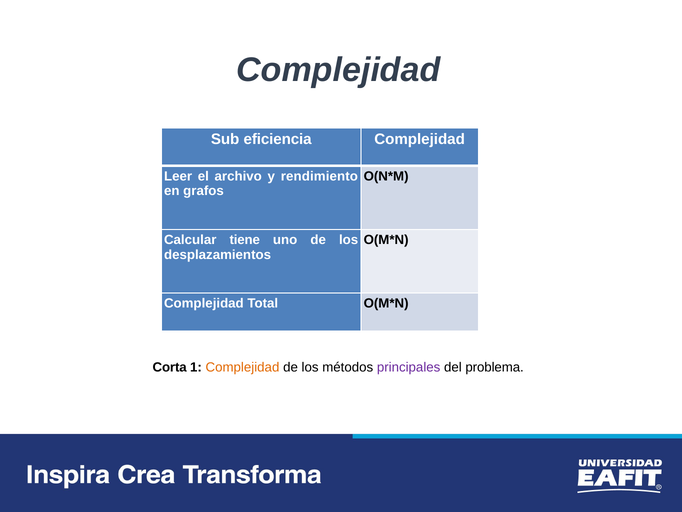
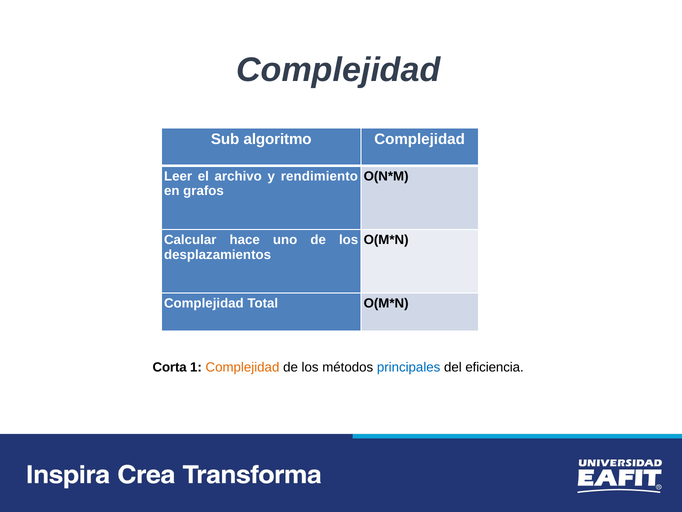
eficiencia: eficiencia -> algoritmo
tiene: tiene -> hace
principales colour: purple -> blue
problema: problema -> eficiencia
